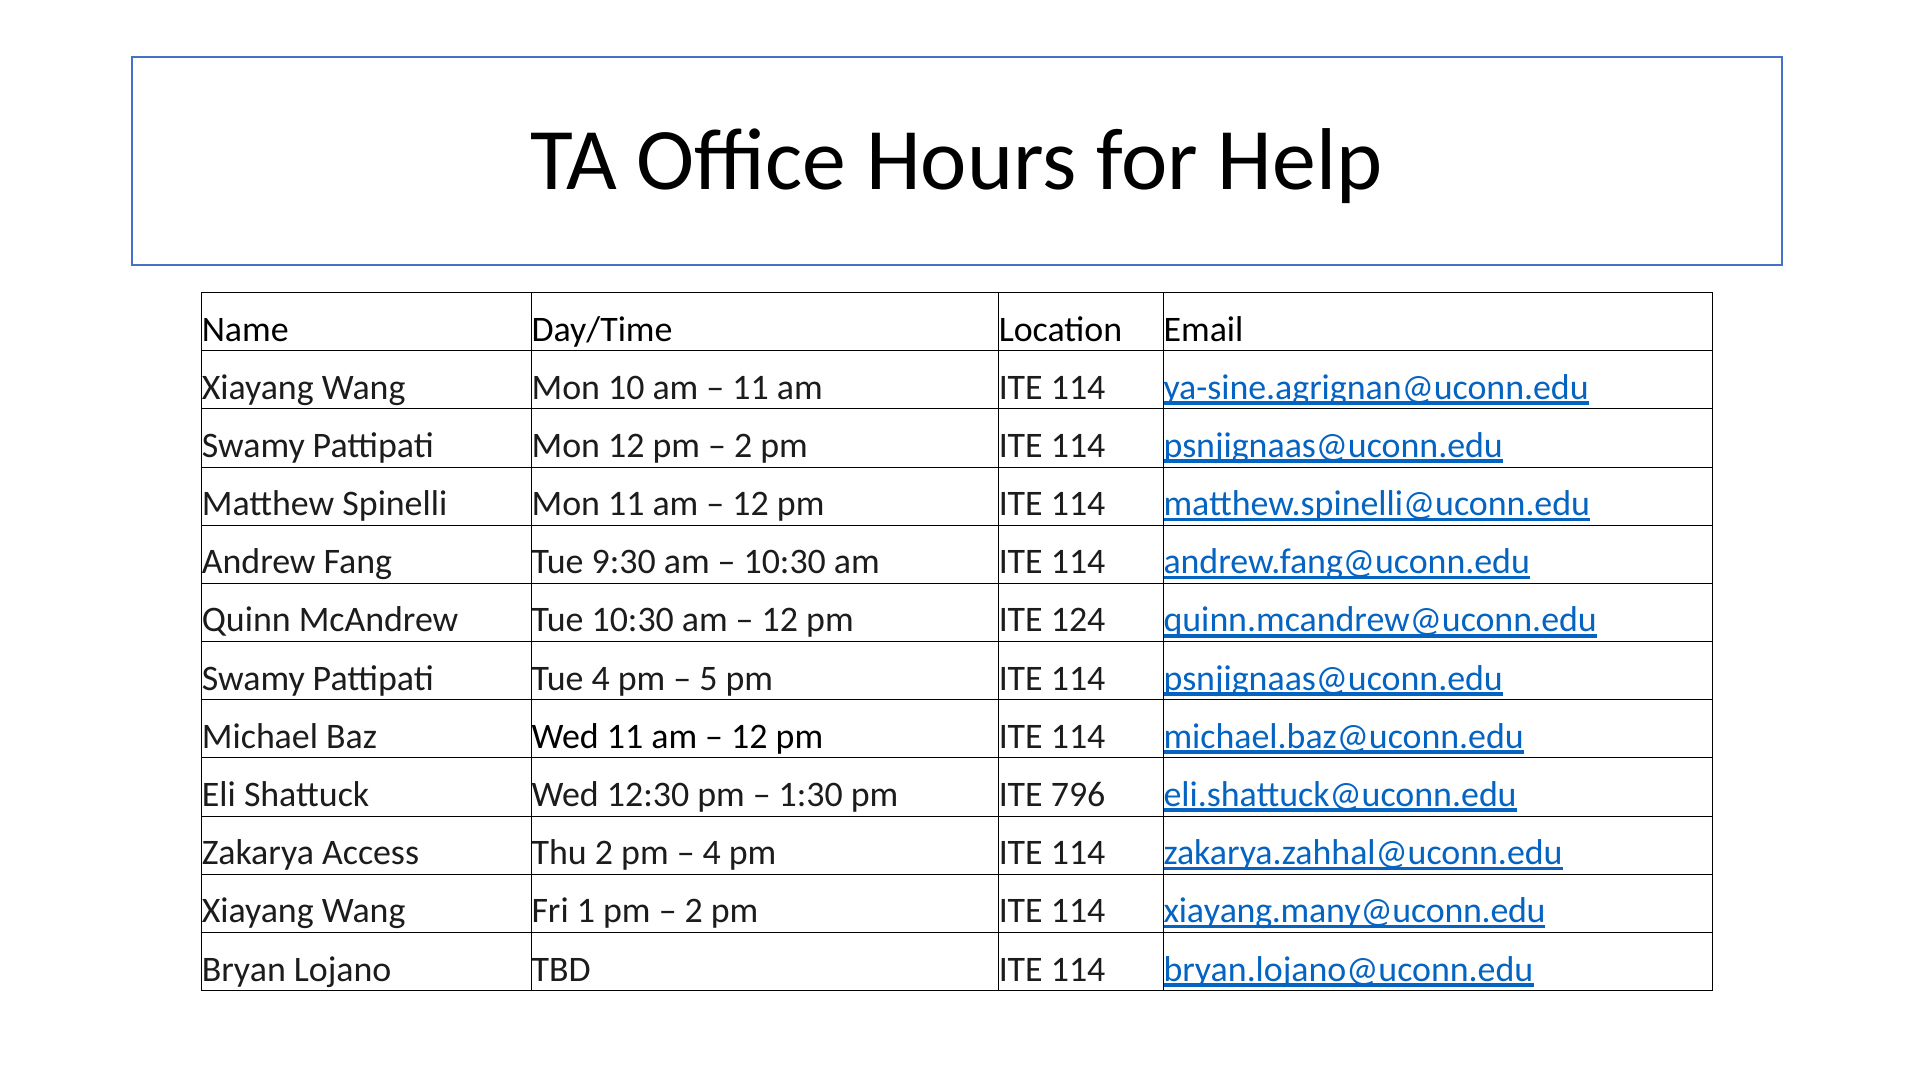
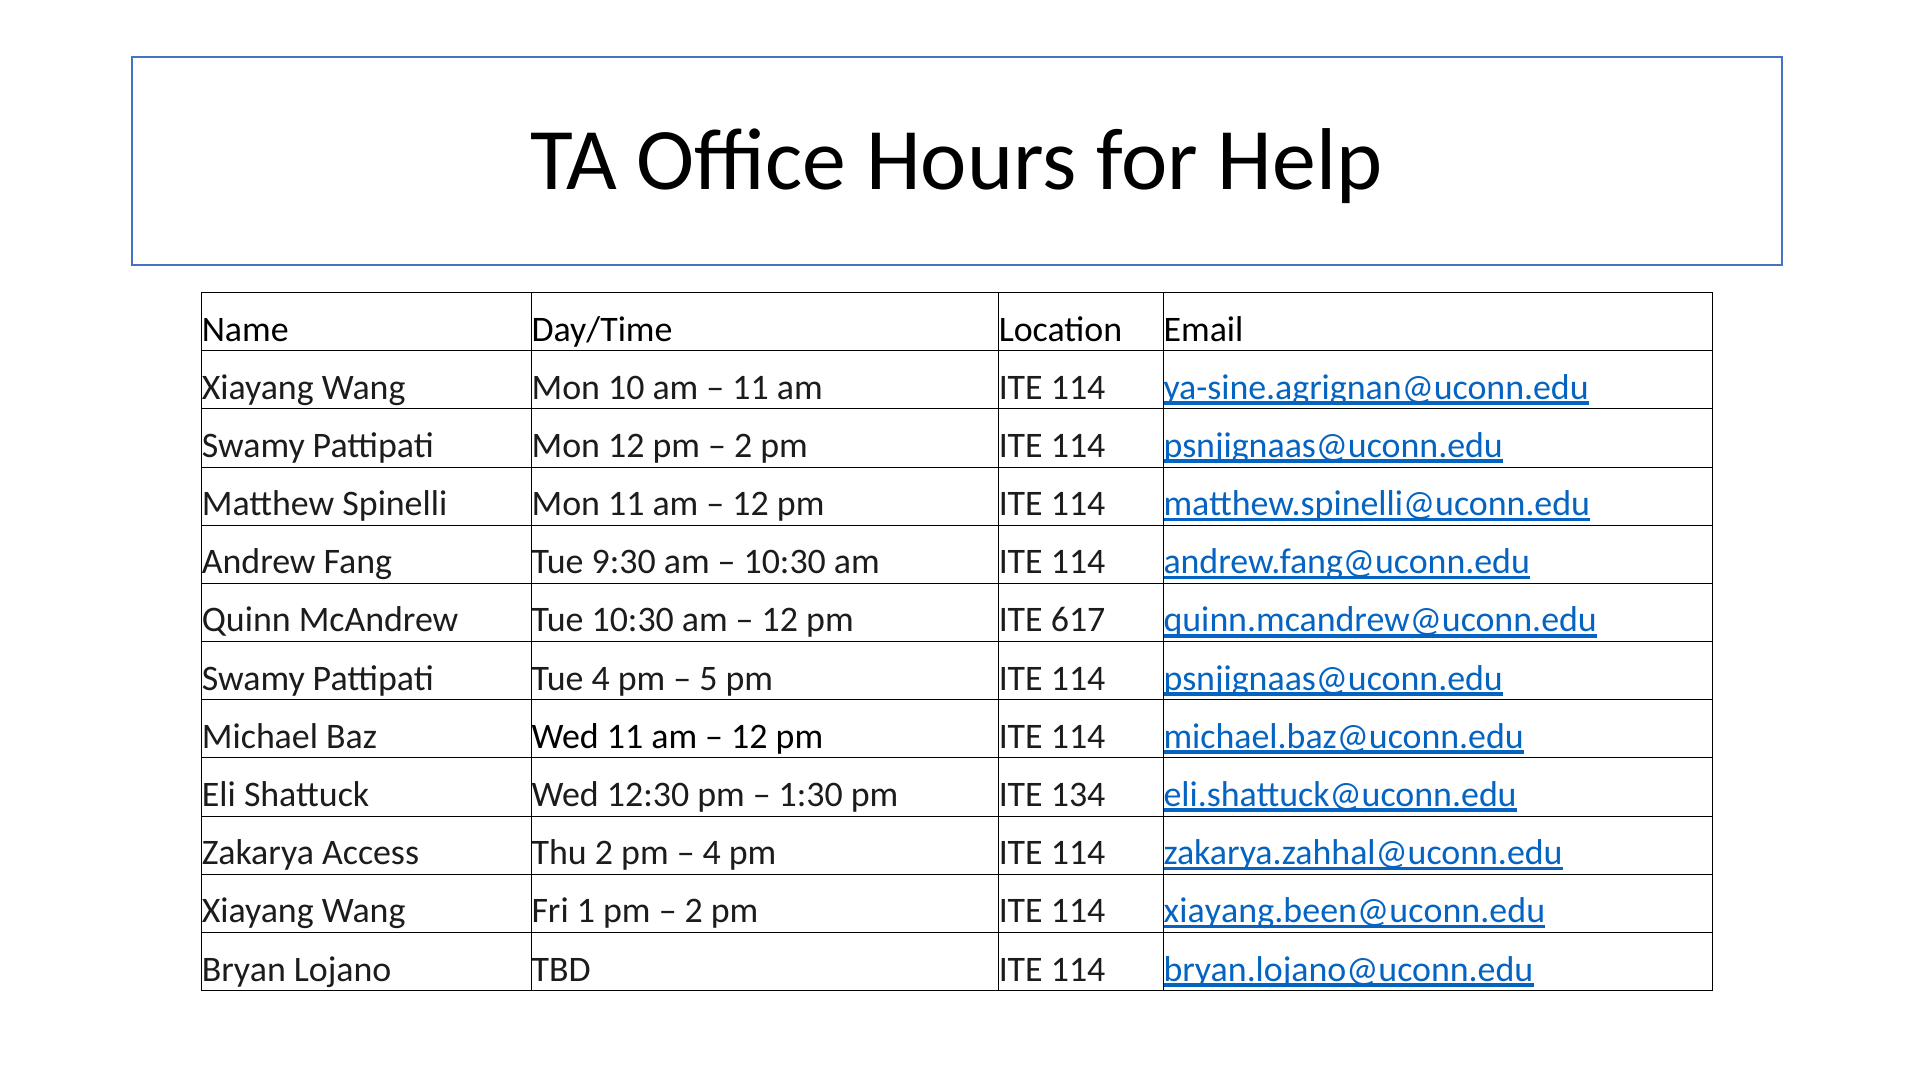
124: 124 -> 617
796: 796 -> 134
xiayang.many@uconn.edu: xiayang.many@uconn.edu -> xiayang.been@uconn.edu
